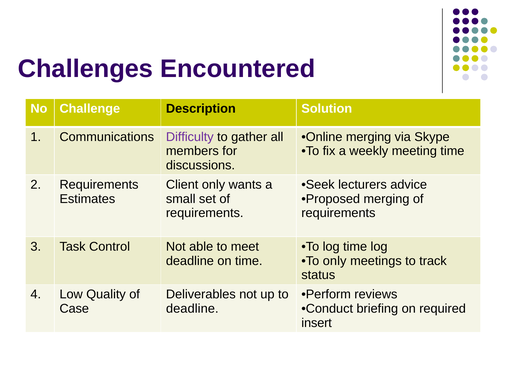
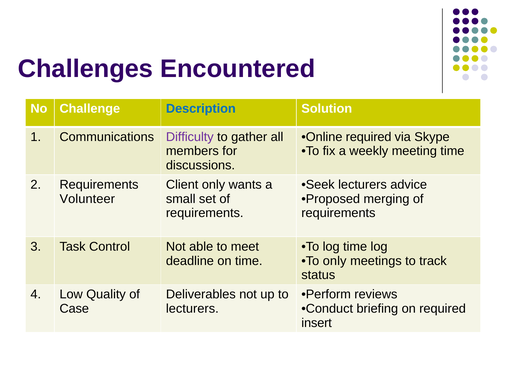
Description colour: black -> blue
Online merging: merging -> required
Estimates: Estimates -> Volunteer
deadline at (192, 309): deadline -> lecturers
